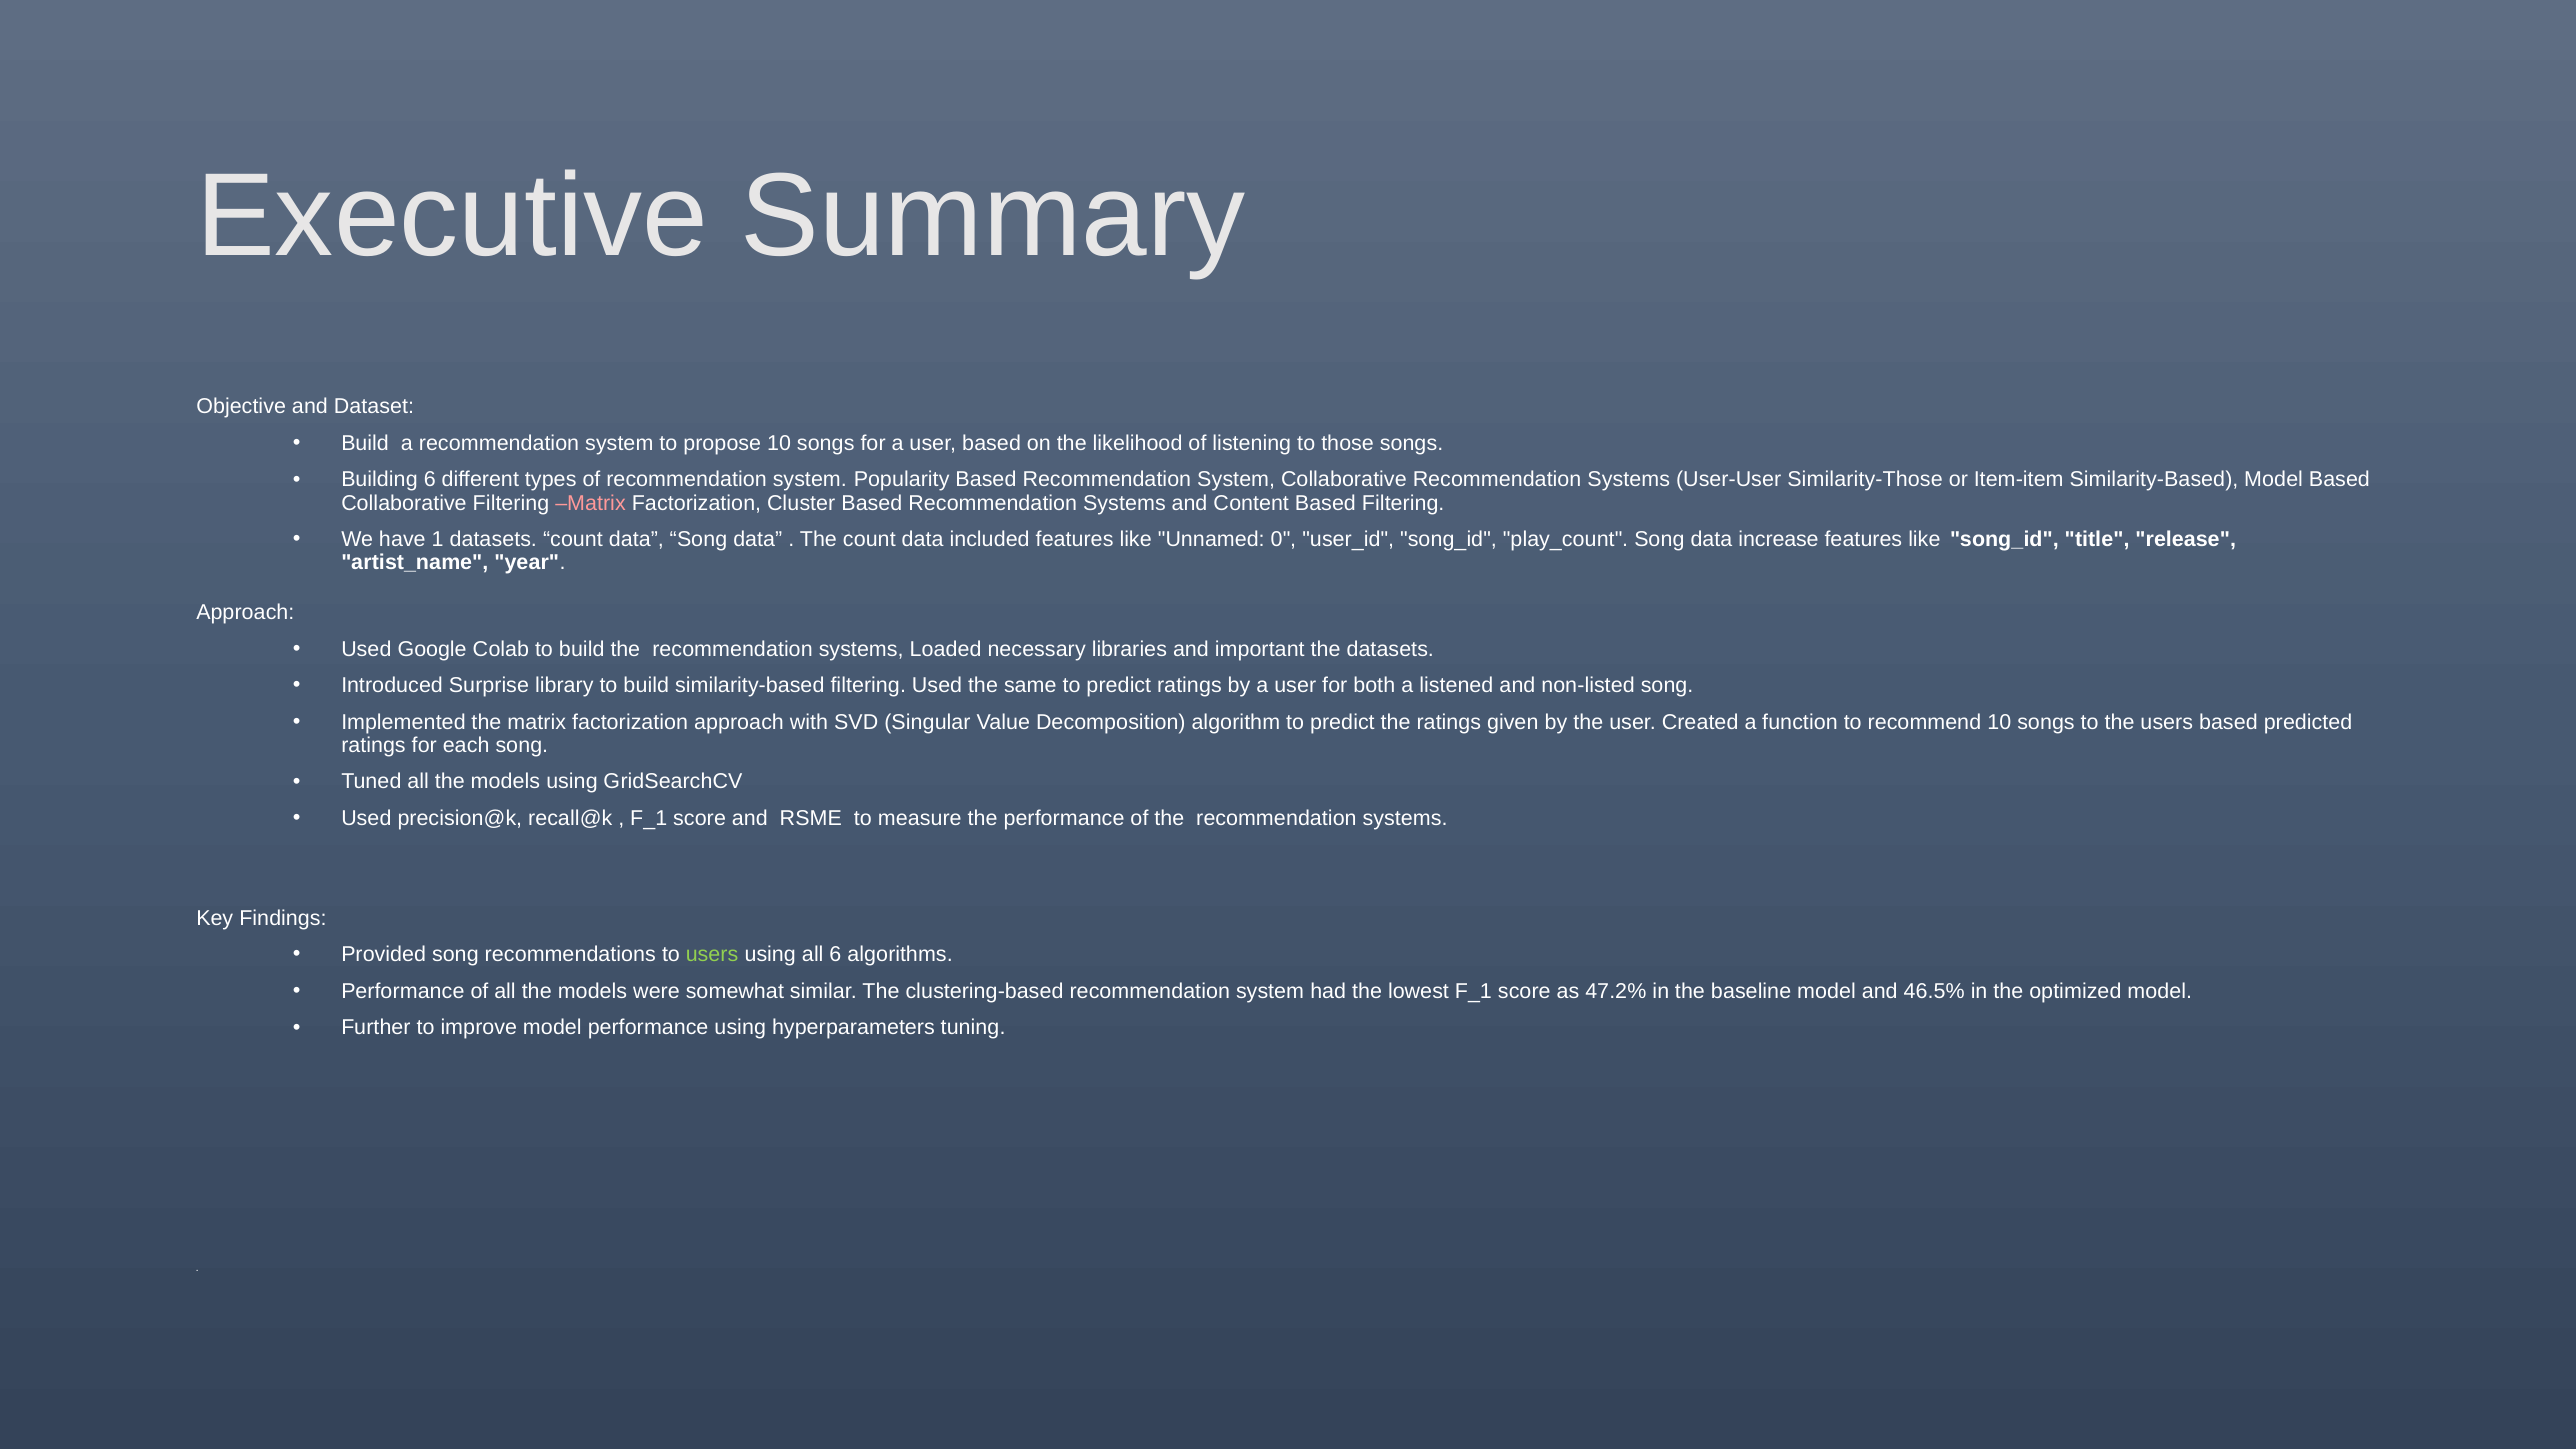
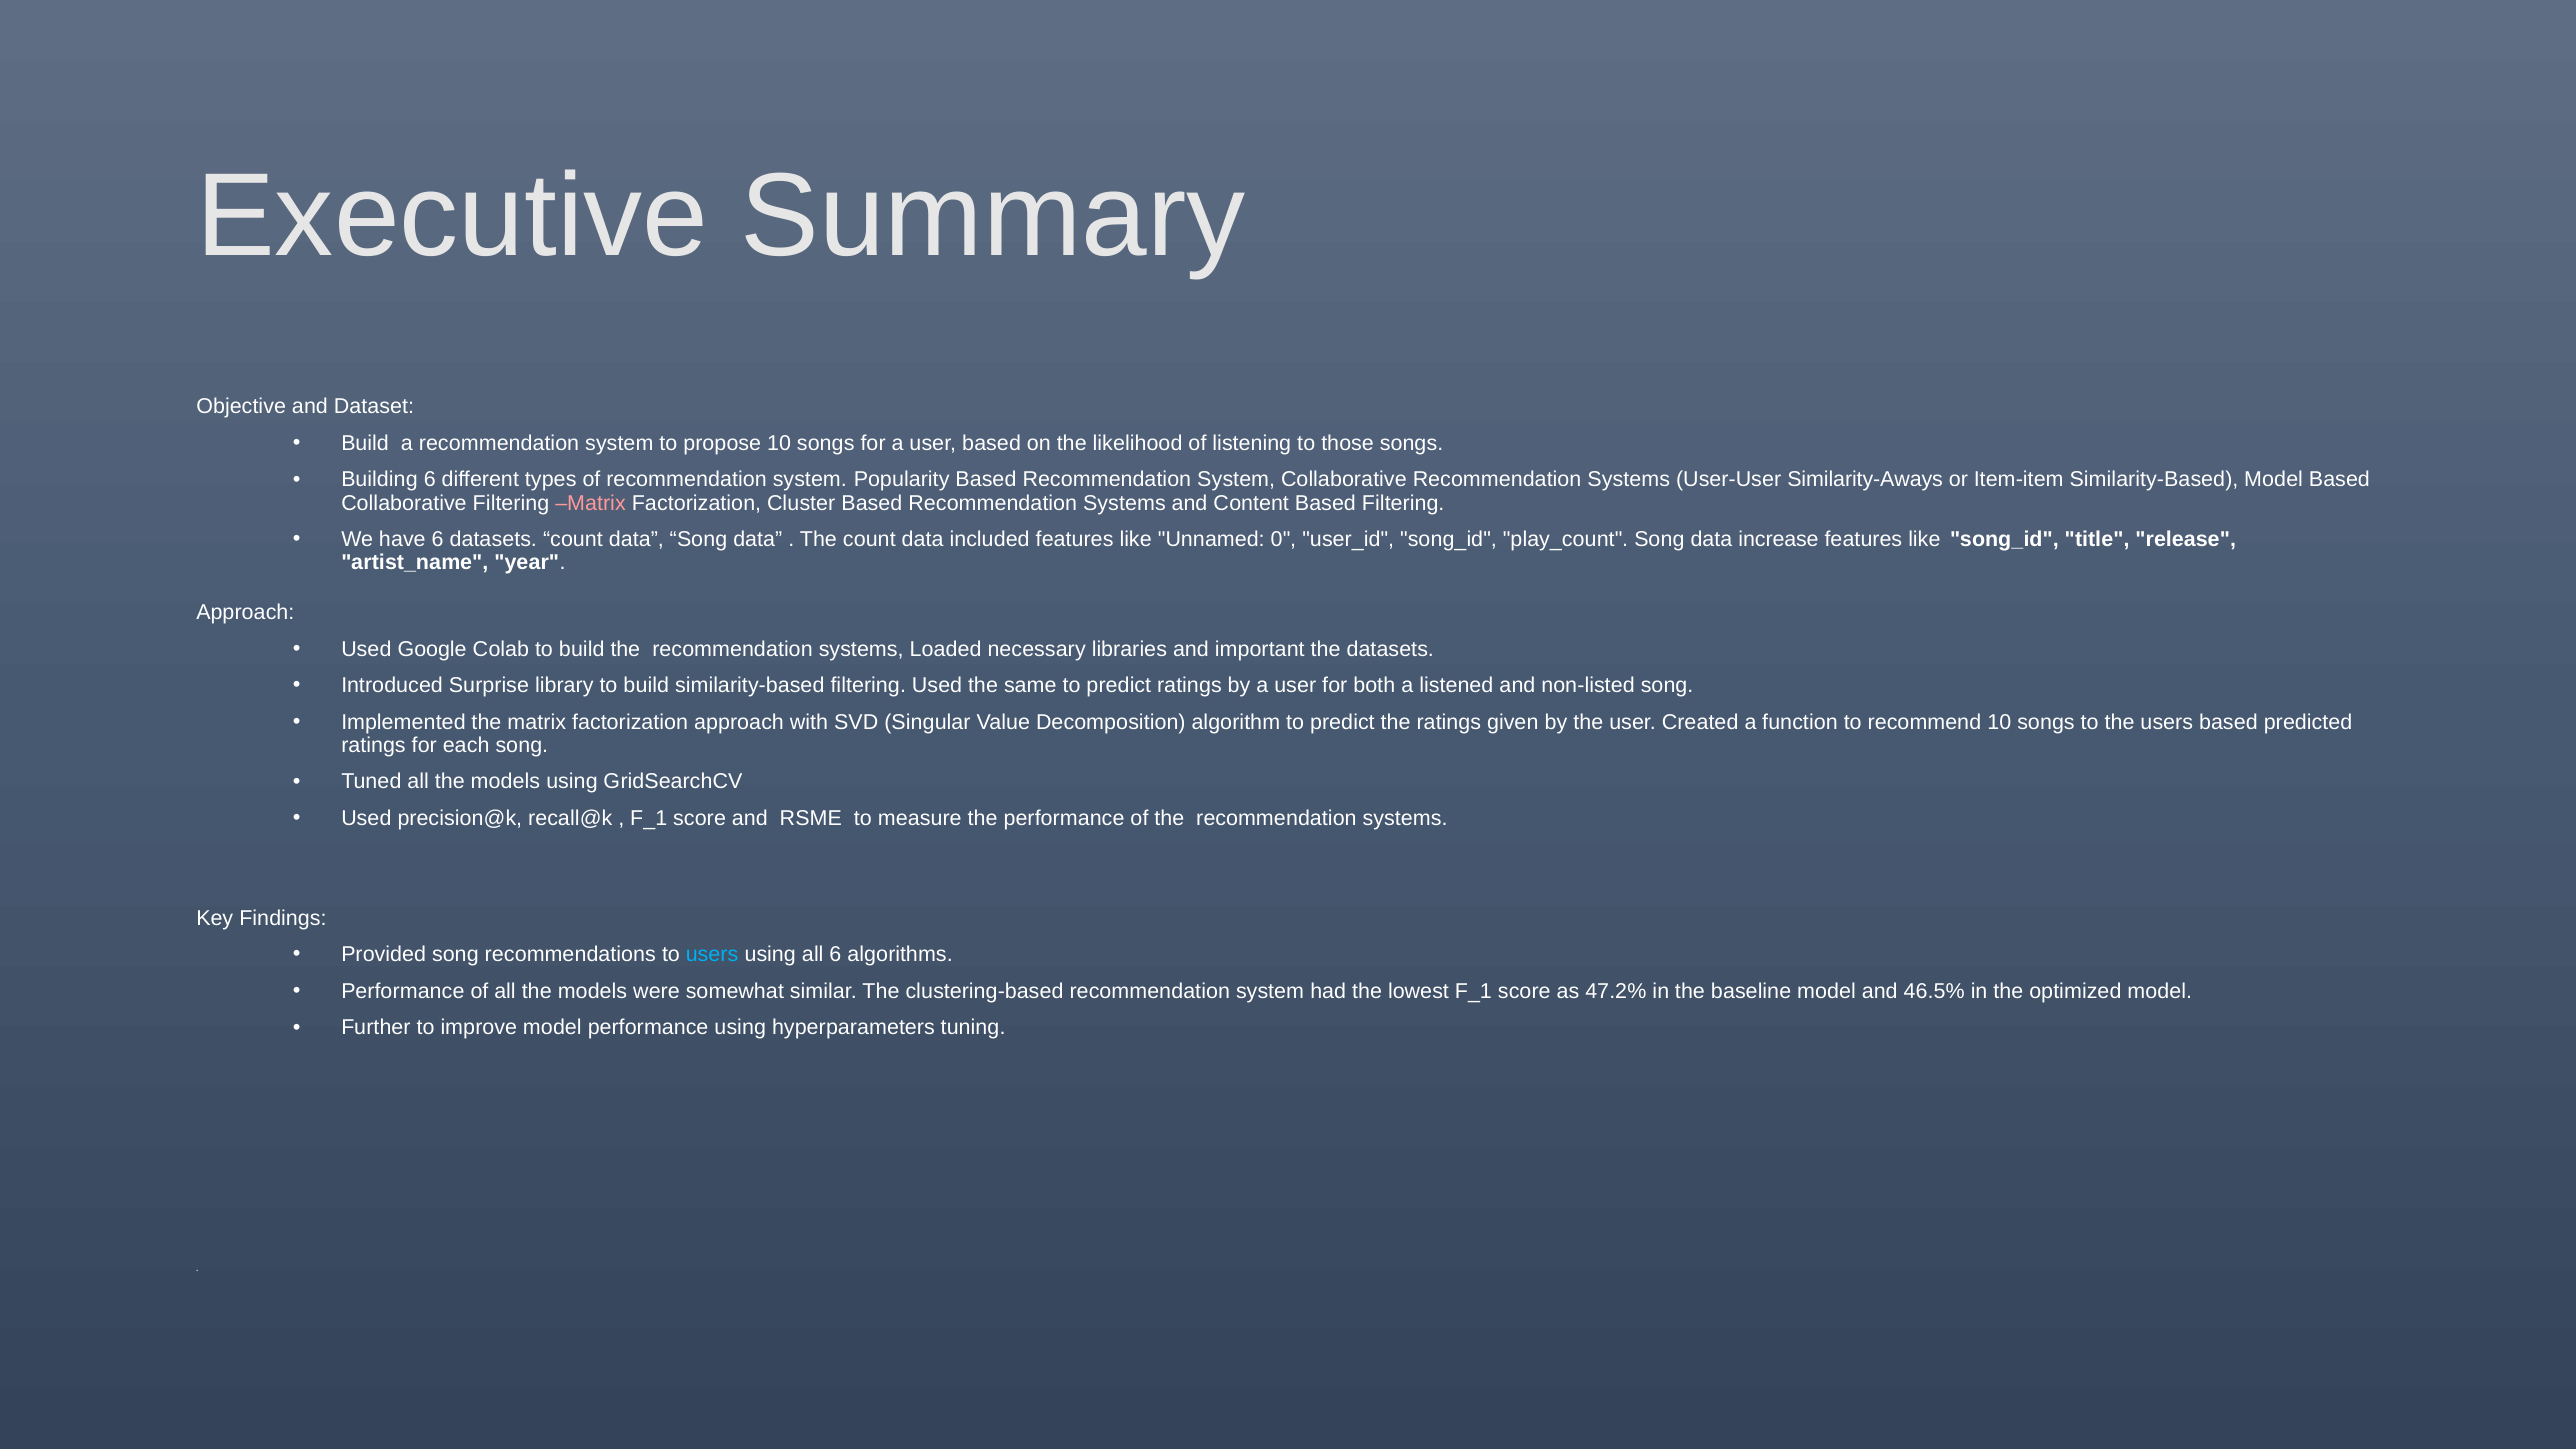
Similarity-Those: Similarity-Those -> Similarity-Aways
have 1: 1 -> 6
users at (712, 955) colour: light green -> light blue
